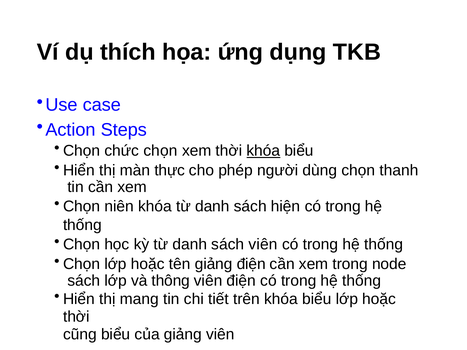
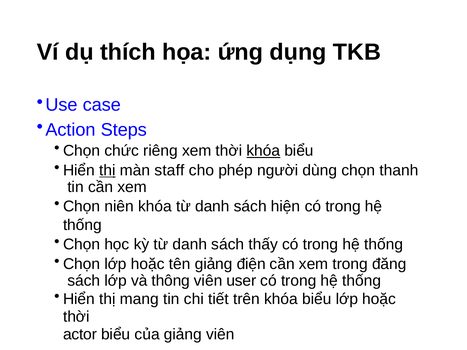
chức chọn: chọn -> riêng
thị at (107, 170) underline: none -> present
thực: thực -> staff
sách viên: viên -> thấy
node: node -> đăng
viên điện: điện -> user
cũng: cũng -> actor
